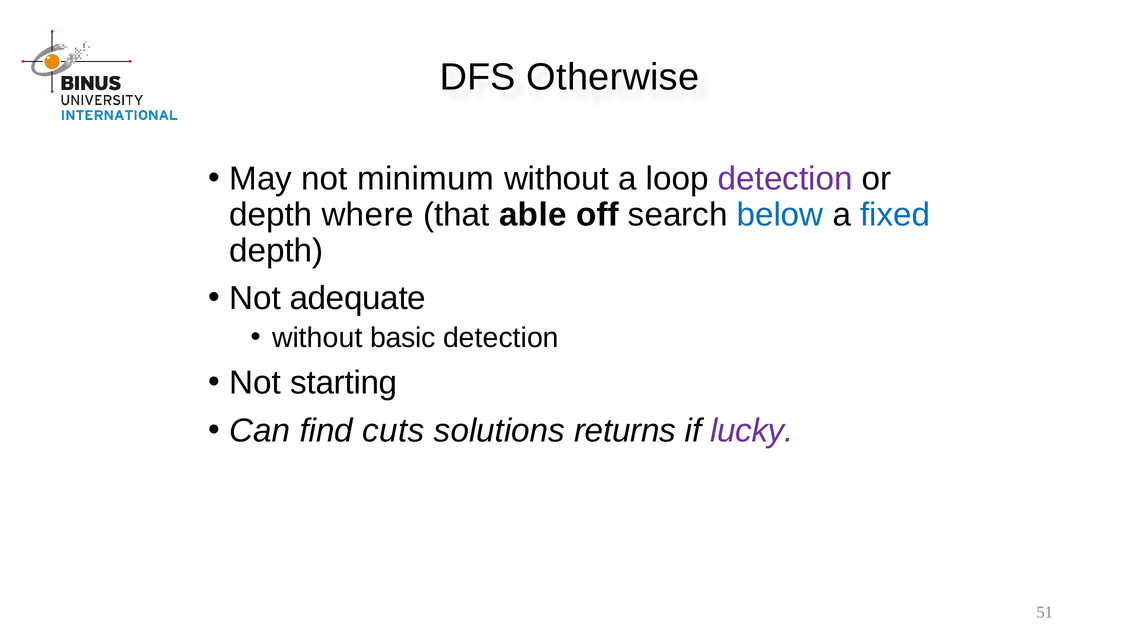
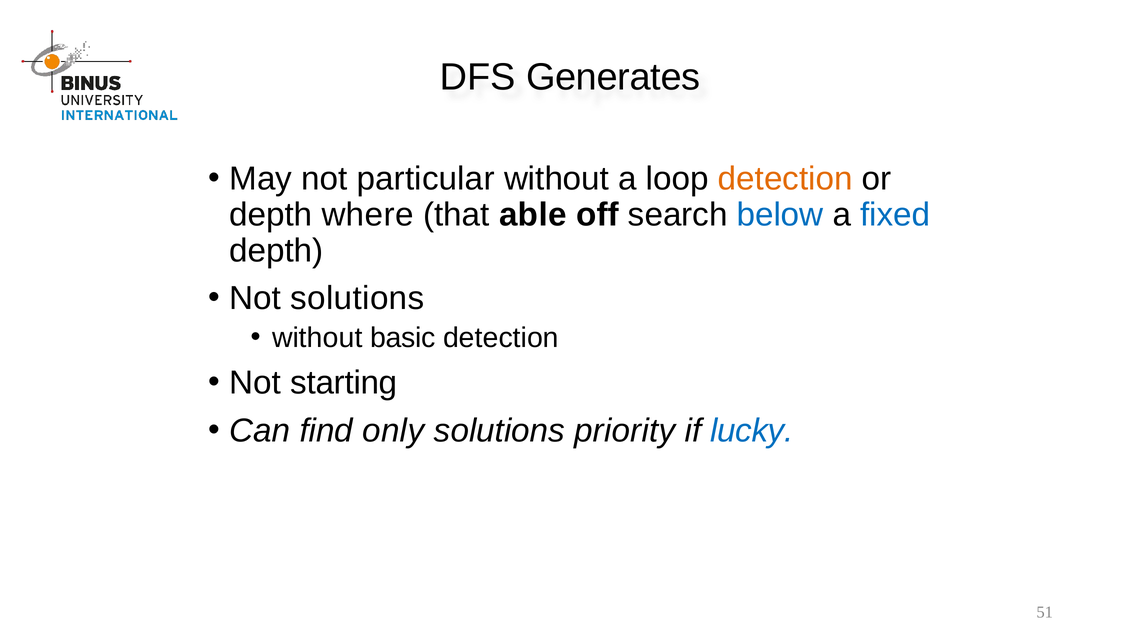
Otherwise: Otherwise -> Generates
minimum: minimum -> particular
detection at (785, 179) colour: purple -> orange
Not adequate: adequate -> solutions
cuts: cuts -> only
returns: returns -> priority
lucky colour: purple -> blue
